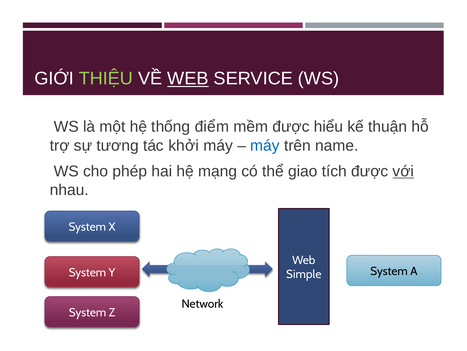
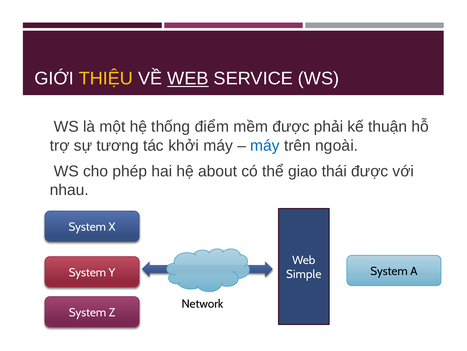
THIỆU colour: light green -> yellow
hiểu: hiểu -> phải
name: name -> ngoài
mạng: mạng -> about
tích: tích -> thái
với underline: present -> none
